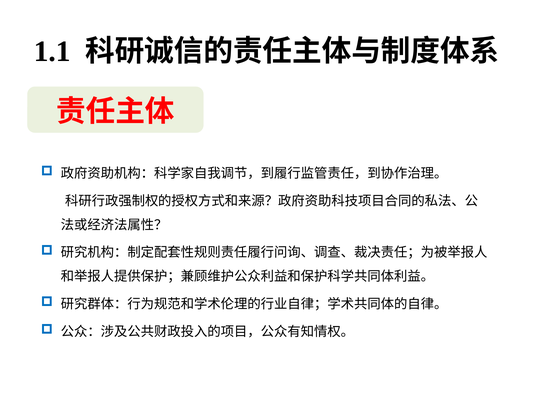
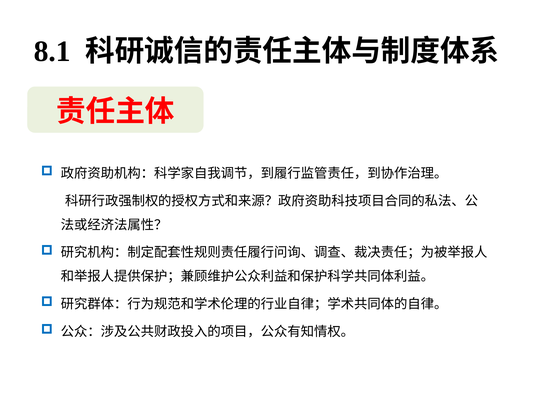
1.1: 1.1 -> 8.1
